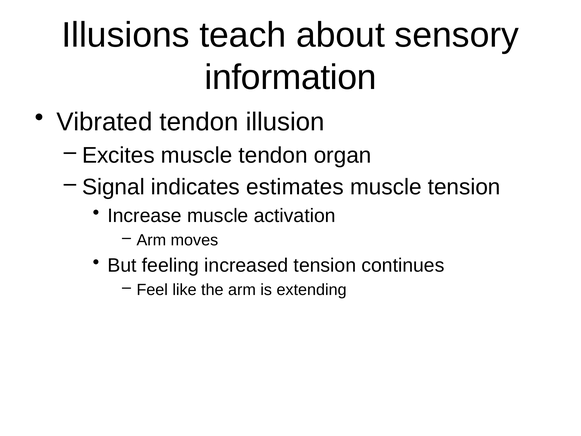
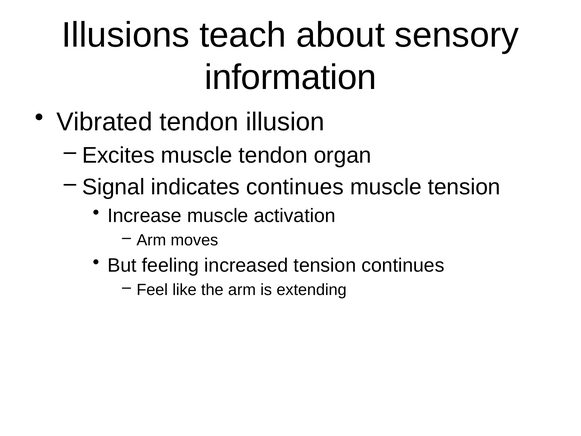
indicates estimates: estimates -> continues
